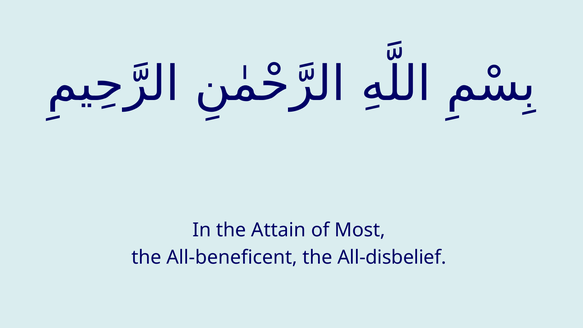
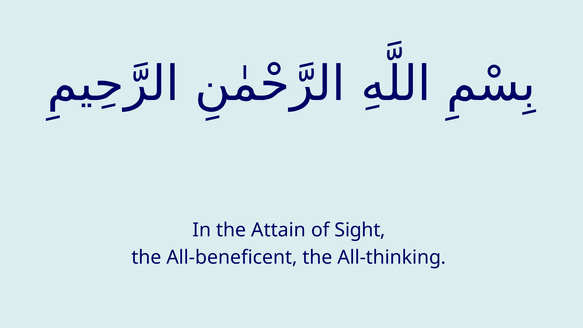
Most: Most -> Sight
All-disbelief: All-disbelief -> All-thinking
